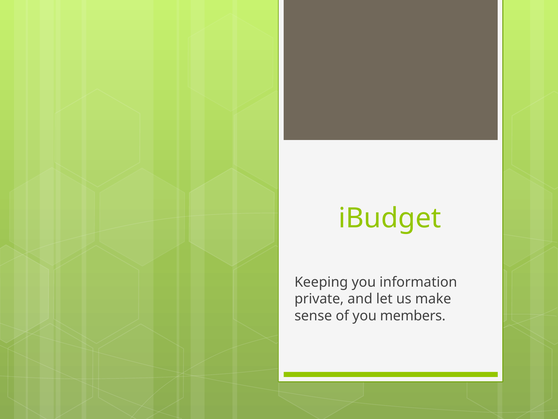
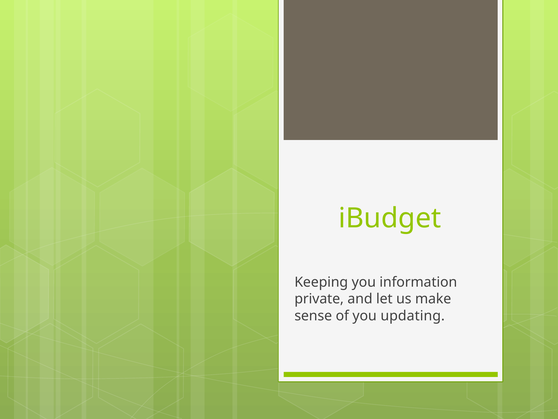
members: members -> updating
